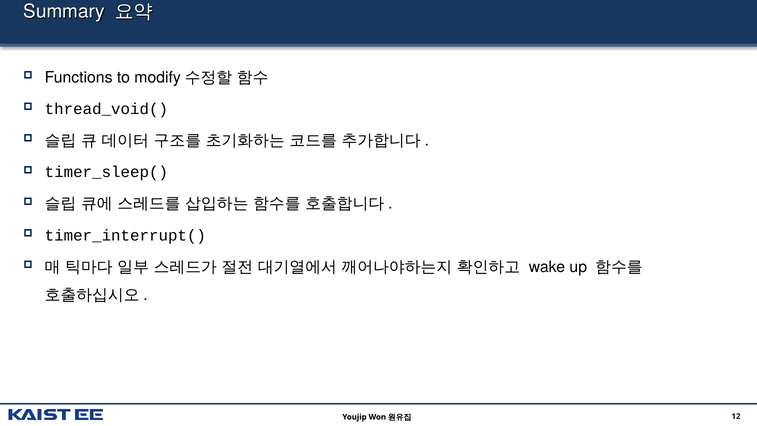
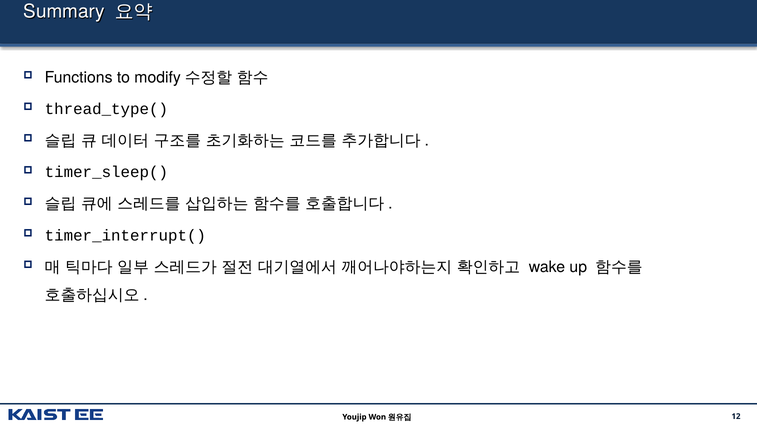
thread_void(: thread_void( -> thread_type(
